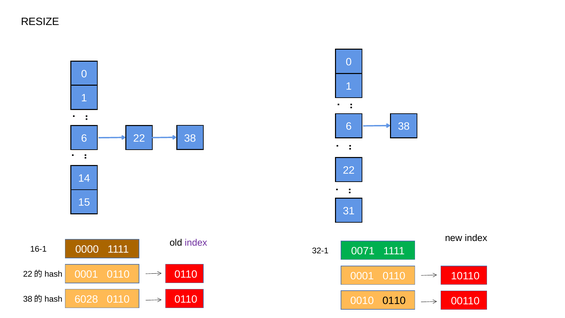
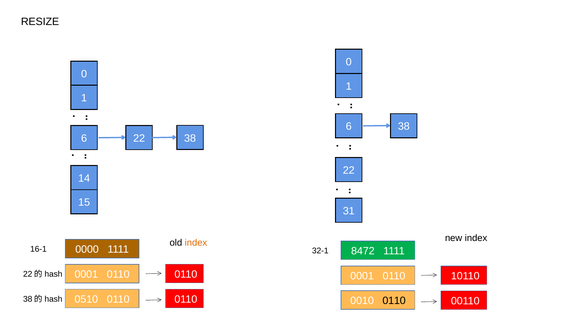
index at (196, 242) colour: purple -> orange
0071: 0071 -> 8472
6028: 6028 -> 0510
